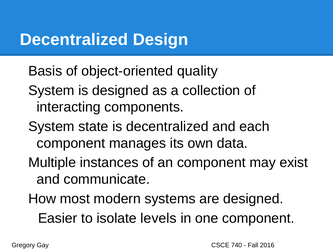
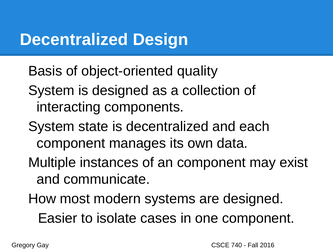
levels: levels -> cases
